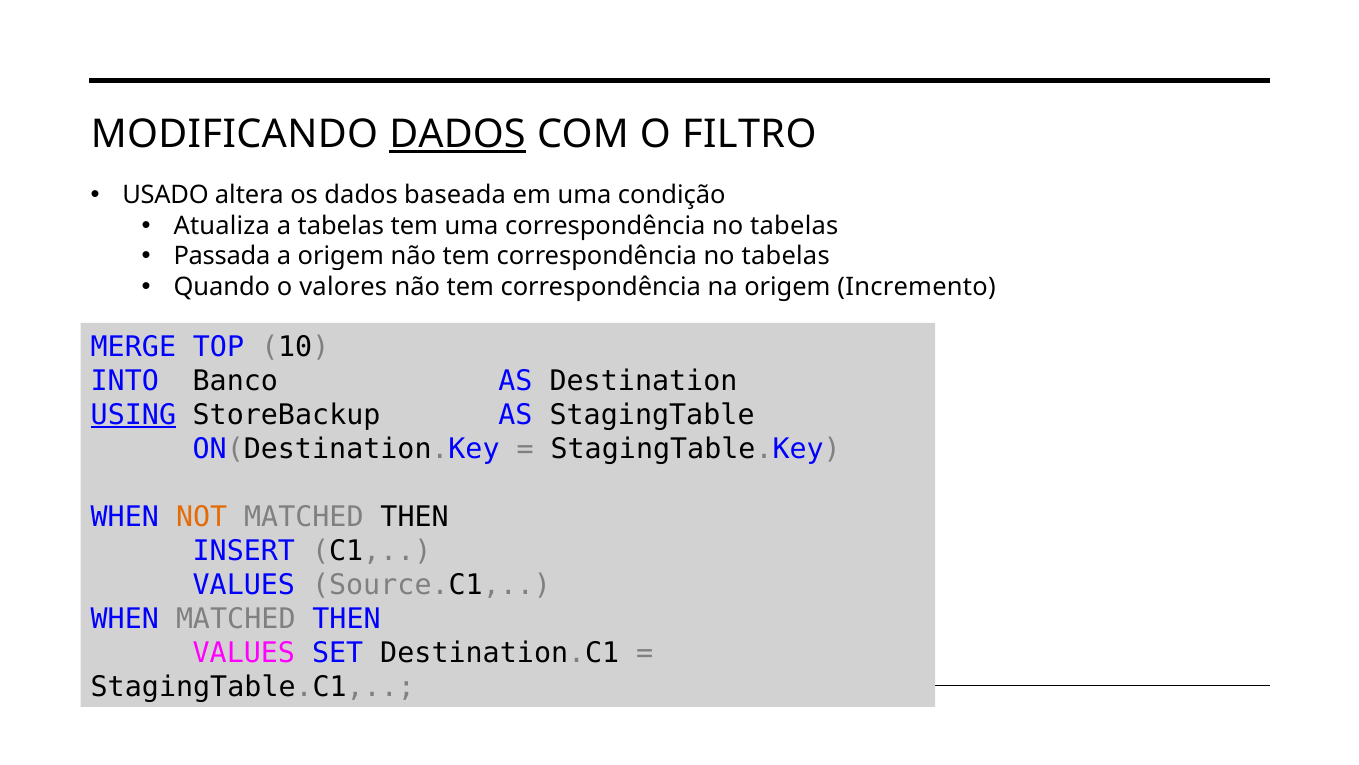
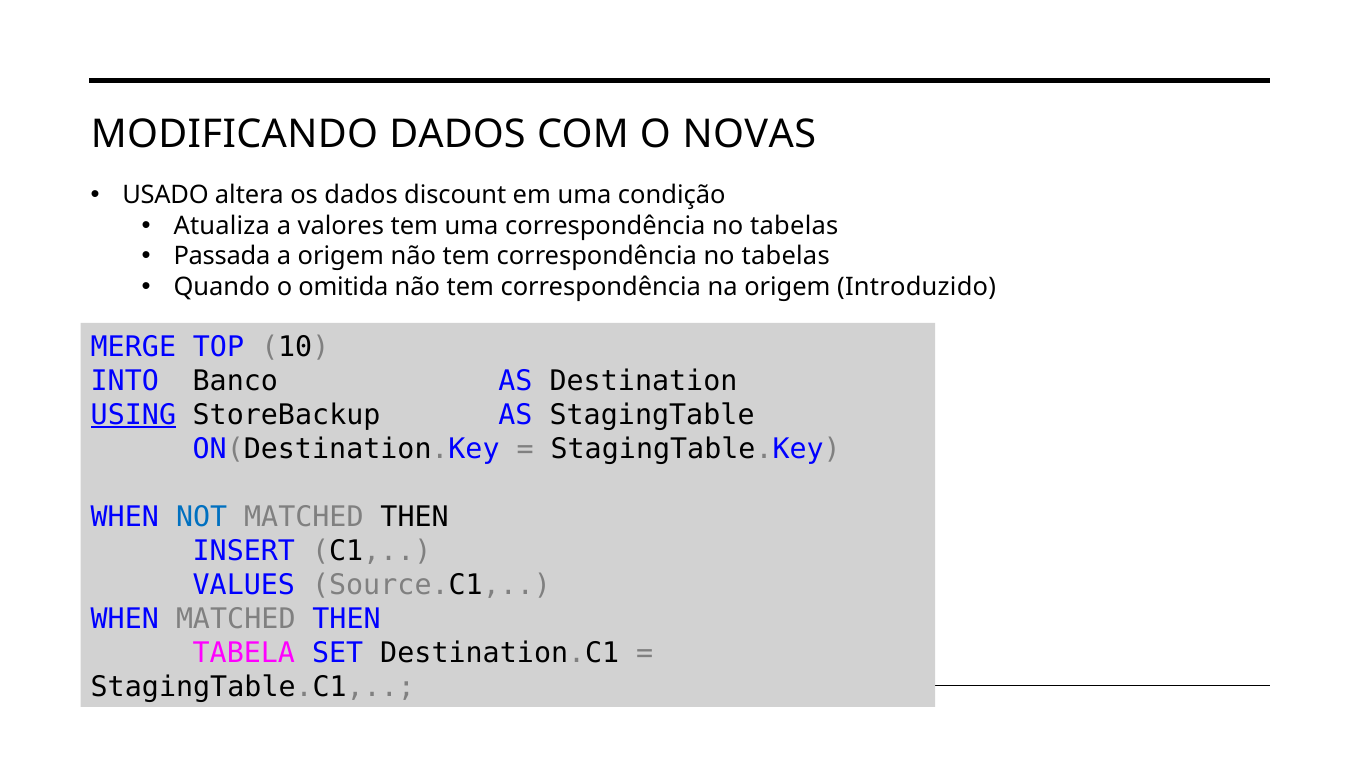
DADOS at (458, 134) underline: present -> none
FILTRO: FILTRO -> NOVAS
baseada: baseada -> discount
a tabelas: tabelas -> valores
valores: valores -> omitida
Incremento: Incremento -> Introduzido
NOT colour: orange -> blue
VALUES at (244, 652): VALUES -> TABELA
